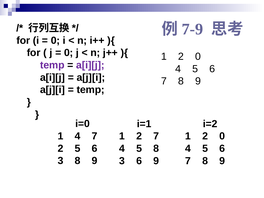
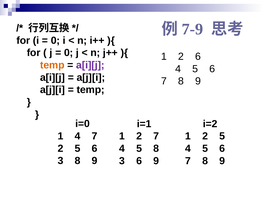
0 at (198, 57): 0 -> 6
temp at (52, 65) colour: purple -> orange
0 at (222, 136): 0 -> 5
